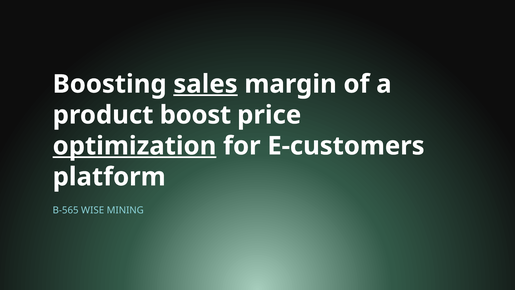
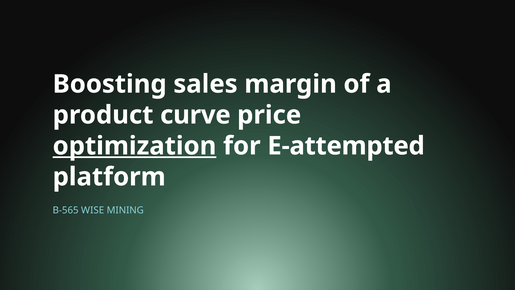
sales underline: present -> none
boost: boost -> curve
E-customers: E-customers -> E-attempted
